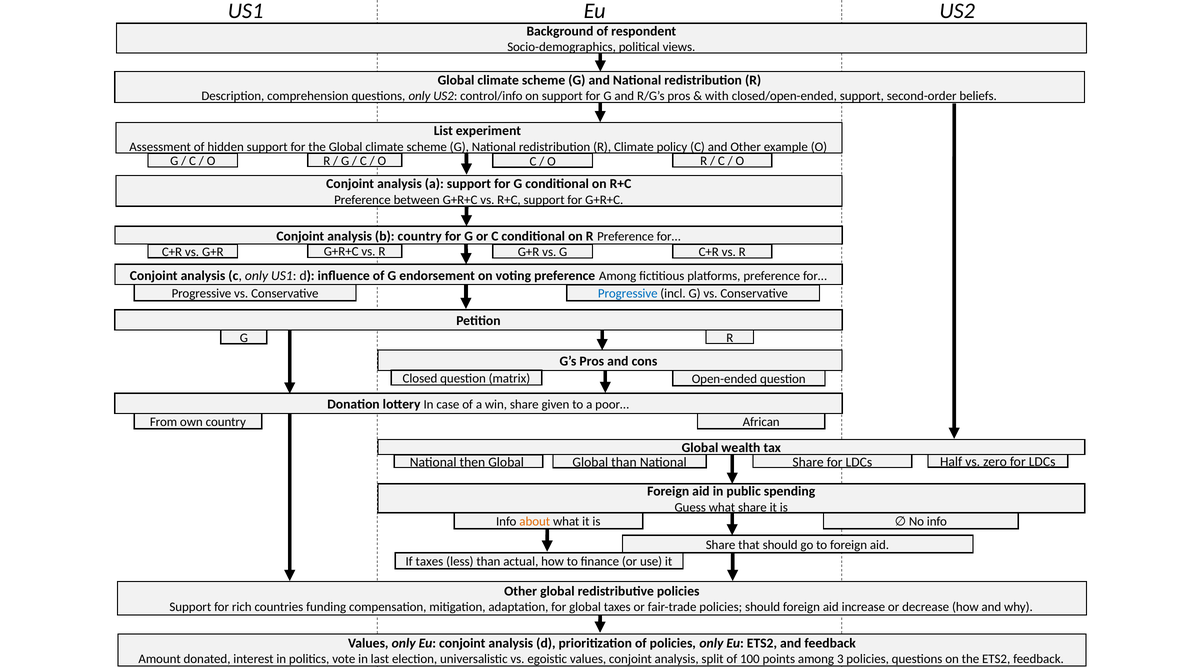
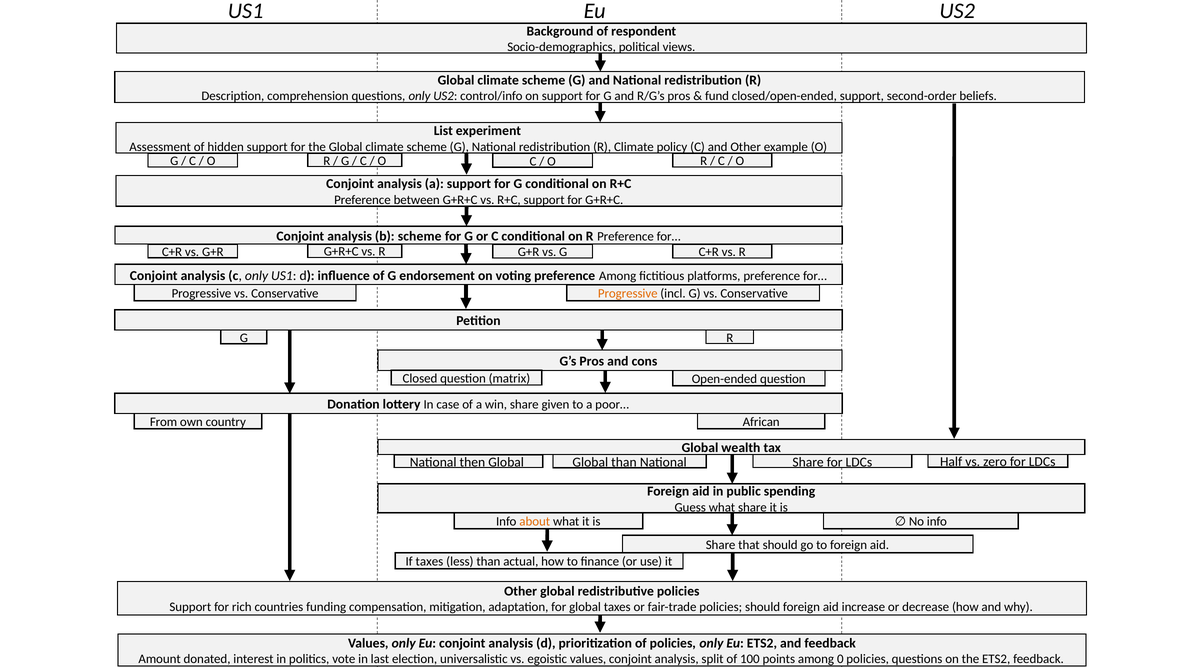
with: with -> fund
b country: country -> scheme
Progressive at (628, 294) colour: blue -> orange
3: 3 -> 0
